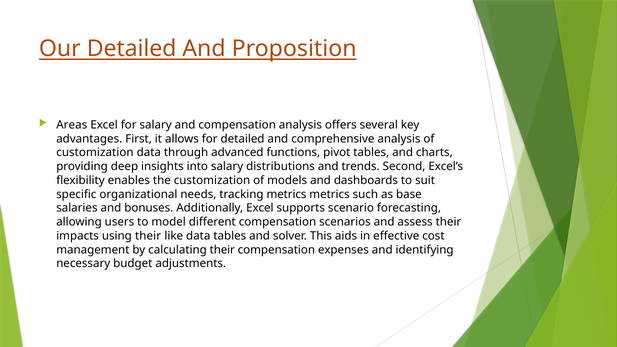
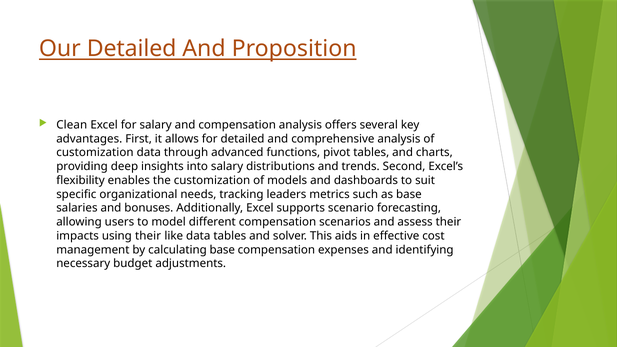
Areas: Areas -> Clean
tracking metrics: metrics -> leaders
calculating their: their -> base
